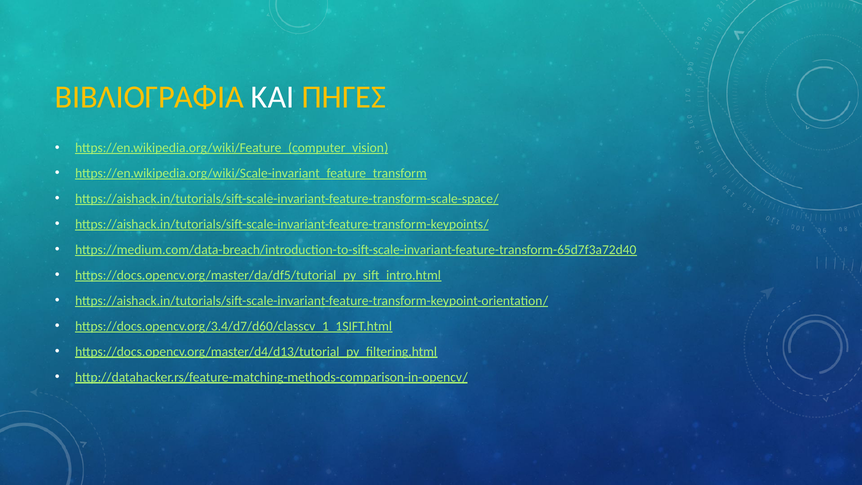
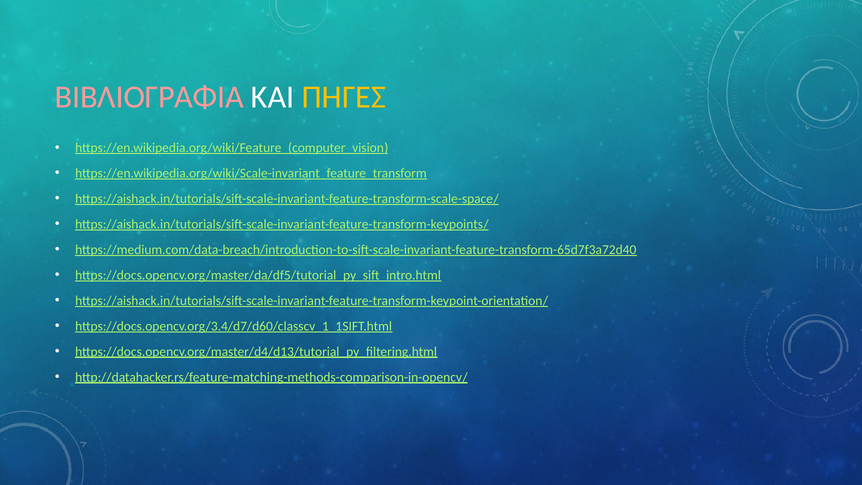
ΒΙΒΛΙΟΓΡΑΦΙΑ colour: yellow -> pink
